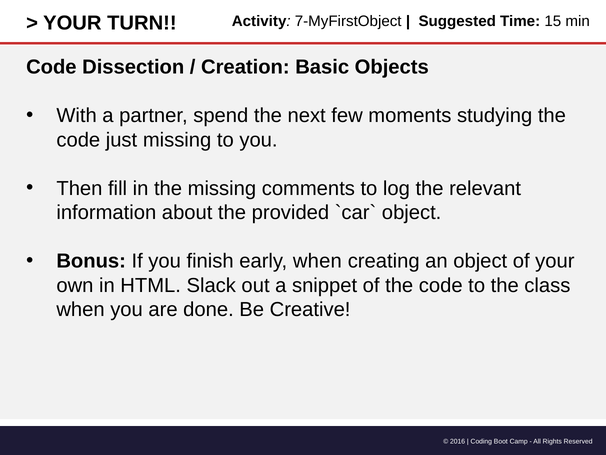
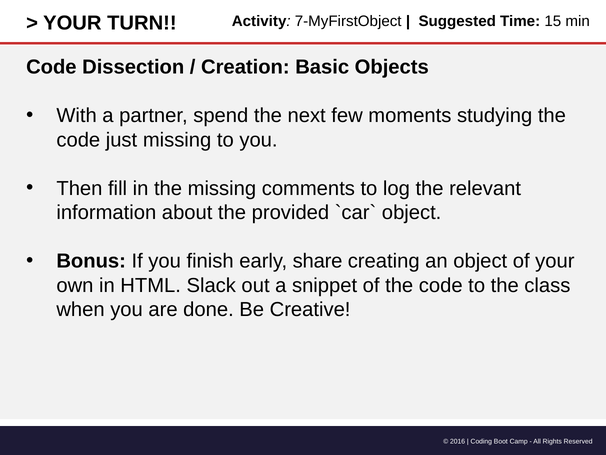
early when: when -> share
